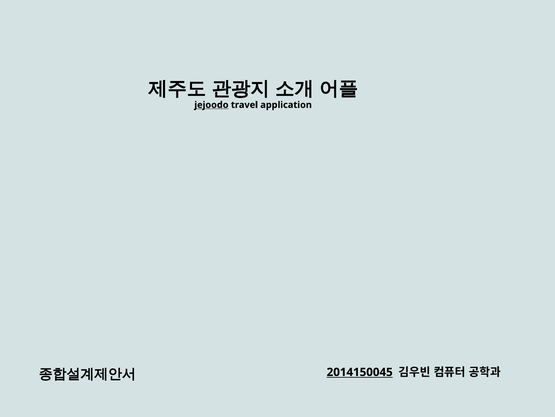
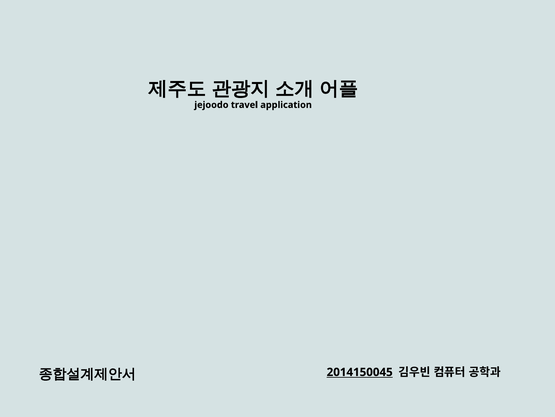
jejoodo underline: present -> none
